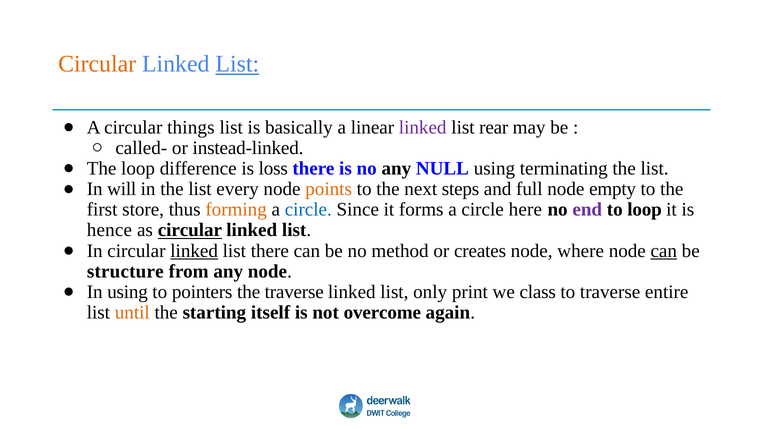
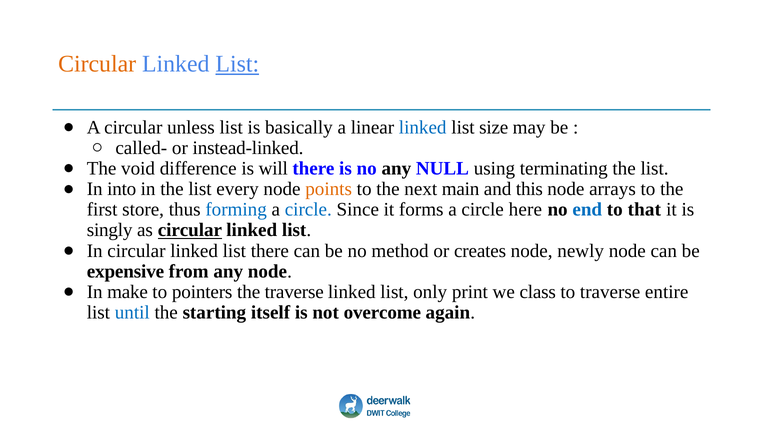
things: things -> unless
linked at (423, 127) colour: purple -> blue
rear: rear -> size
The loop: loop -> void
loss: loss -> will
will: will -> into
steps: steps -> main
full: full -> this
empty: empty -> arrays
forming colour: orange -> blue
end colour: purple -> blue
to loop: loop -> that
hence: hence -> singly
linked at (194, 251) underline: present -> none
where: where -> newly
can at (664, 251) underline: present -> none
structure: structure -> expensive
In using: using -> make
until colour: orange -> blue
